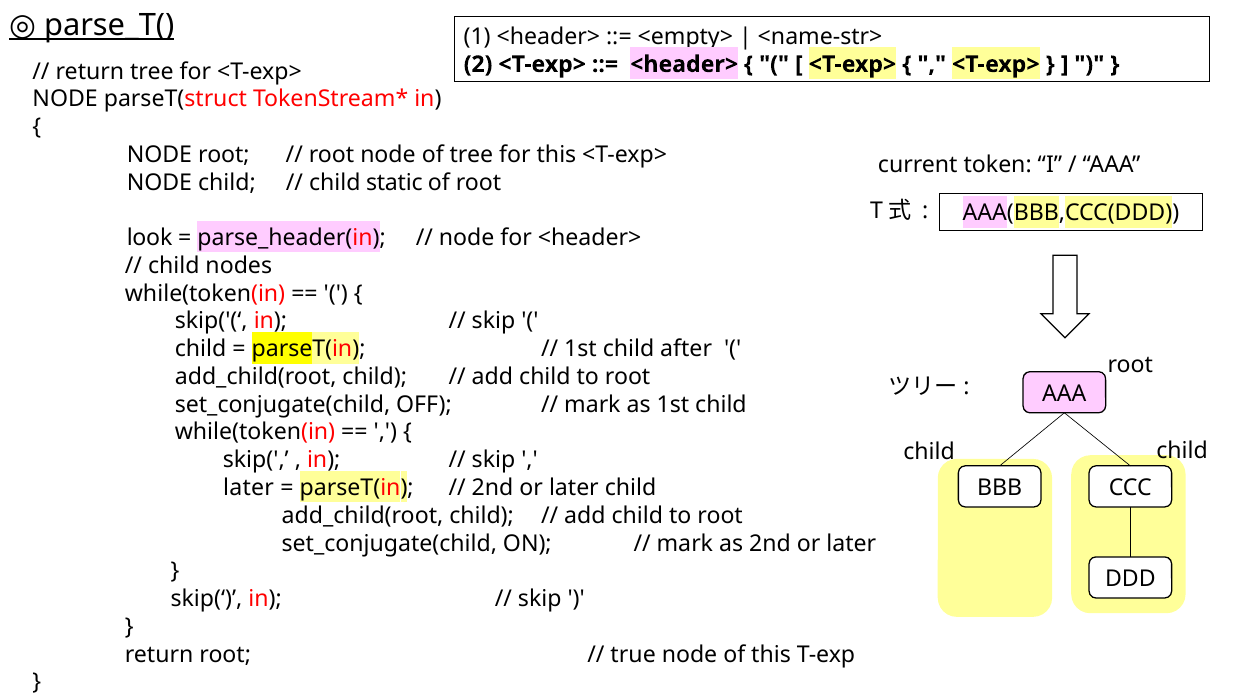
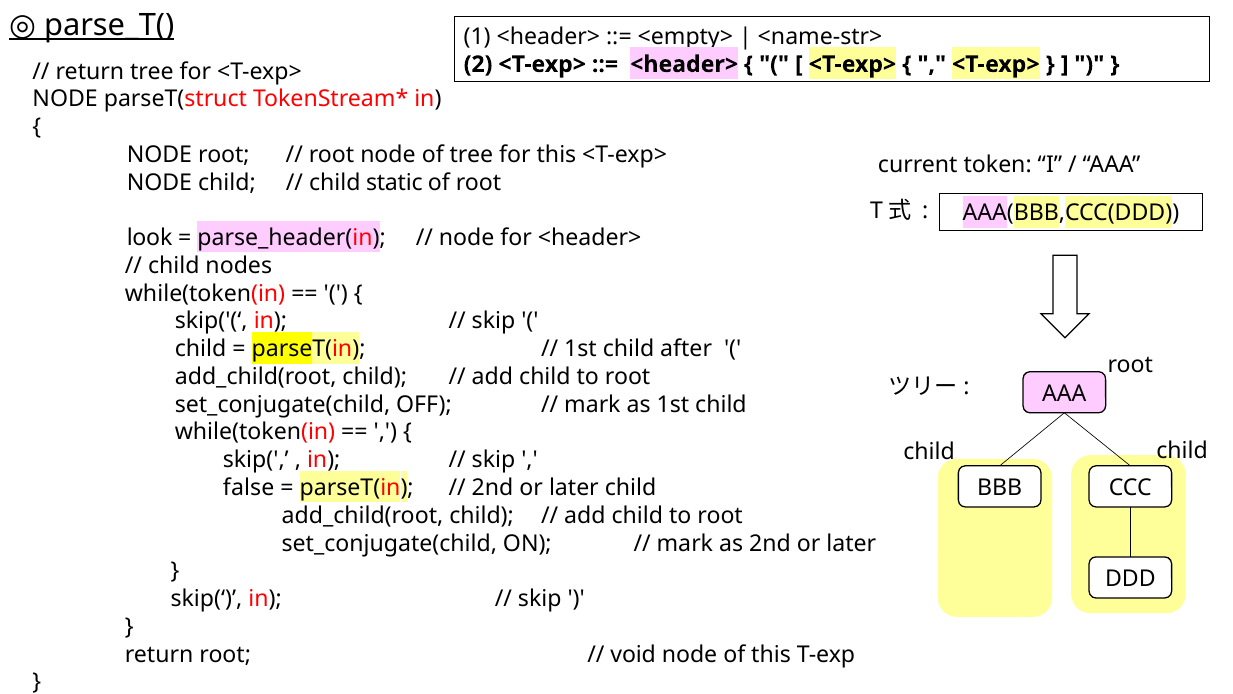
later at (249, 488): later -> false
true: true -> void
